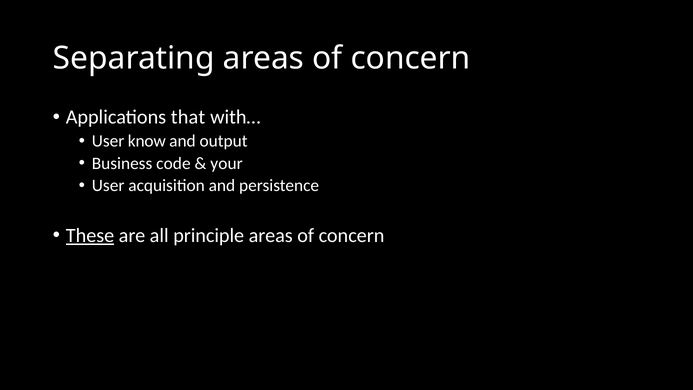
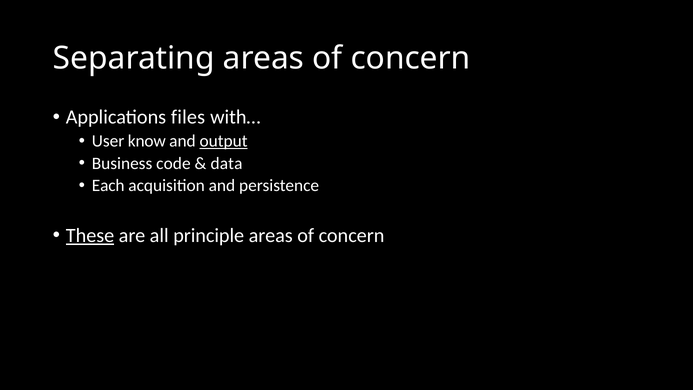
that: that -> files
output underline: none -> present
your: your -> data
User at (108, 186): User -> Each
